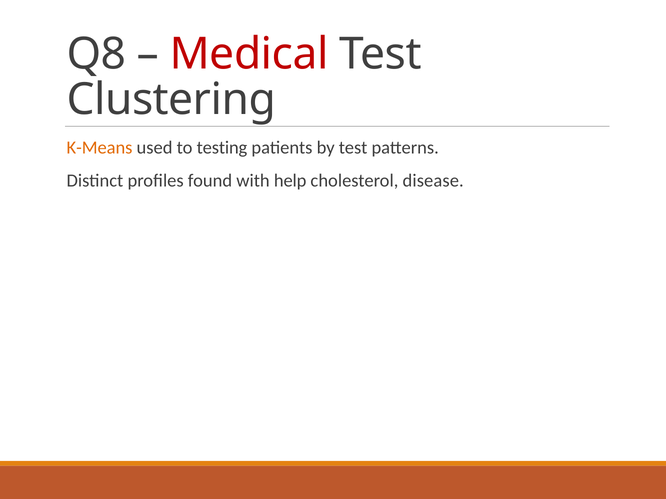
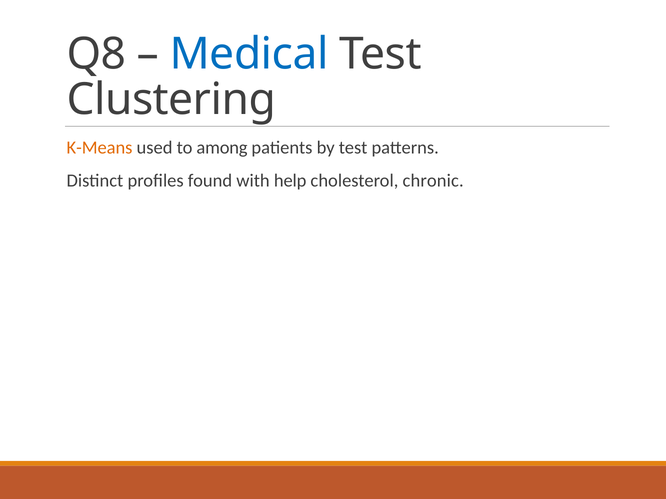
Medical colour: red -> blue
testing: testing -> among
disease: disease -> chronic
